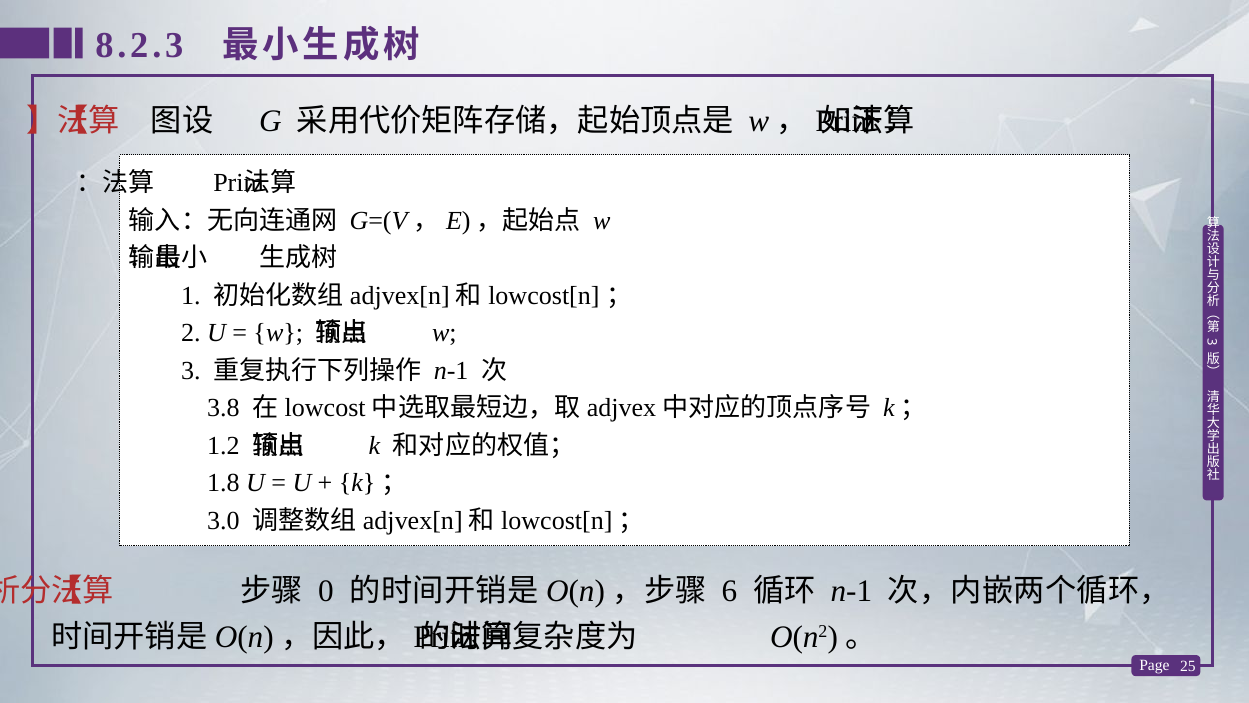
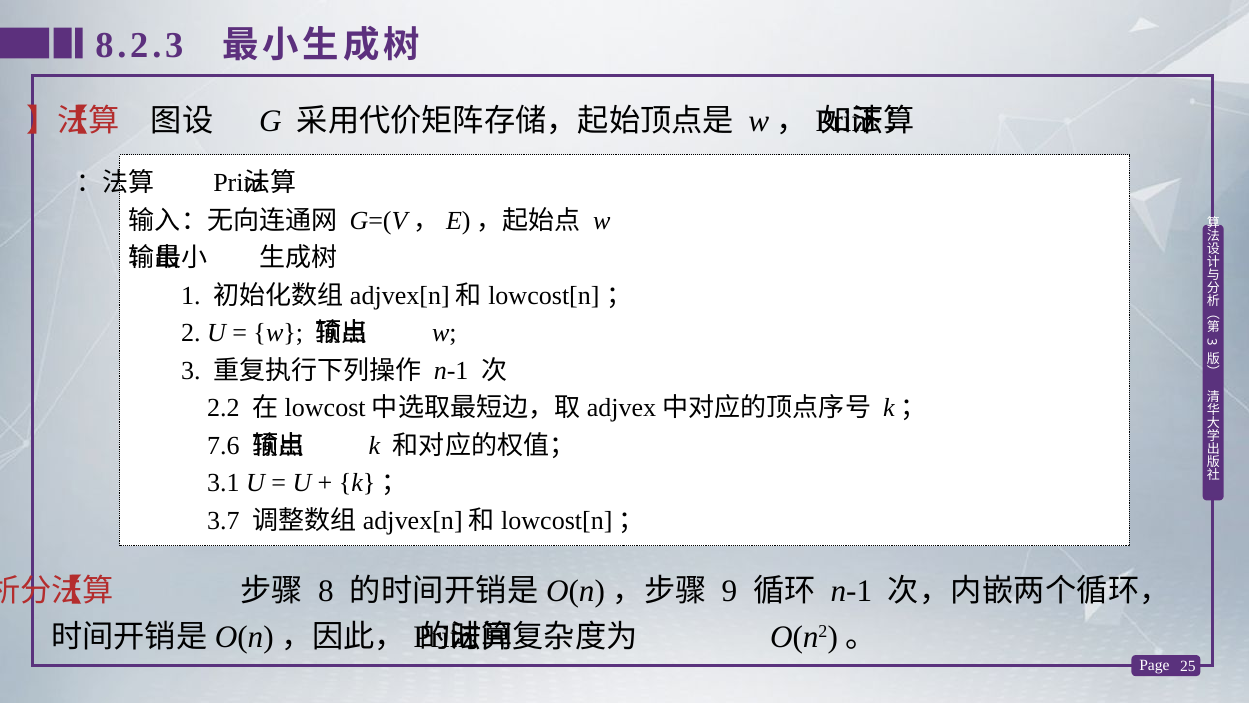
3.8: 3.8 -> 2.2
1.2: 1.2 -> 7.6
1.8: 1.8 -> 3.1
3.0: 3.0 -> 3.7
0: 0 -> 8
6: 6 -> 9
